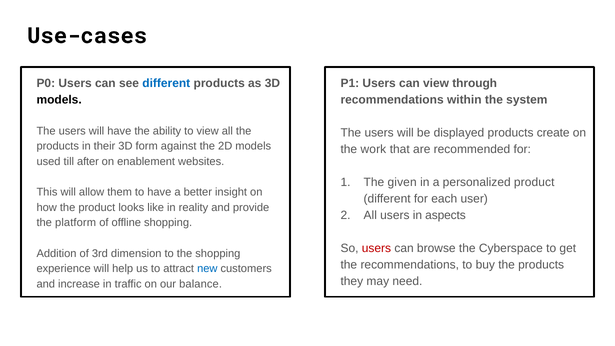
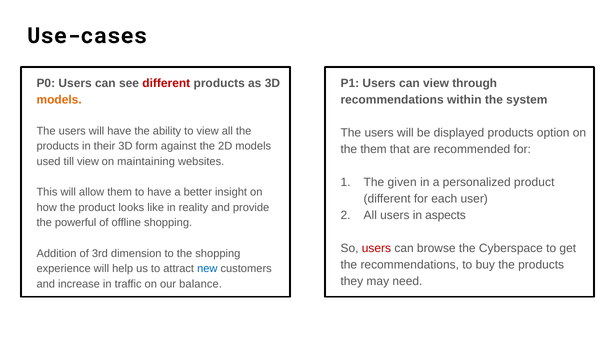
different at (166, 83) colour: blue -> red
models at (59, 100) colour: black -> orange
create: create -> option
the work: work -> them
till after: after -> view
enablement: enablement -> maintaining
platform: platform -> powerful
